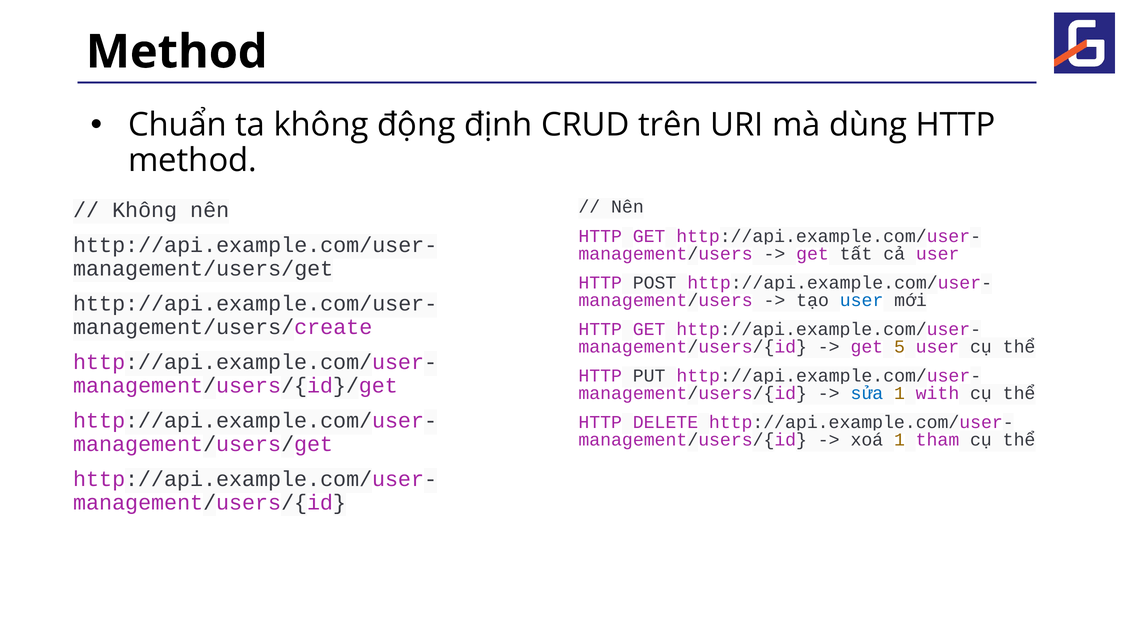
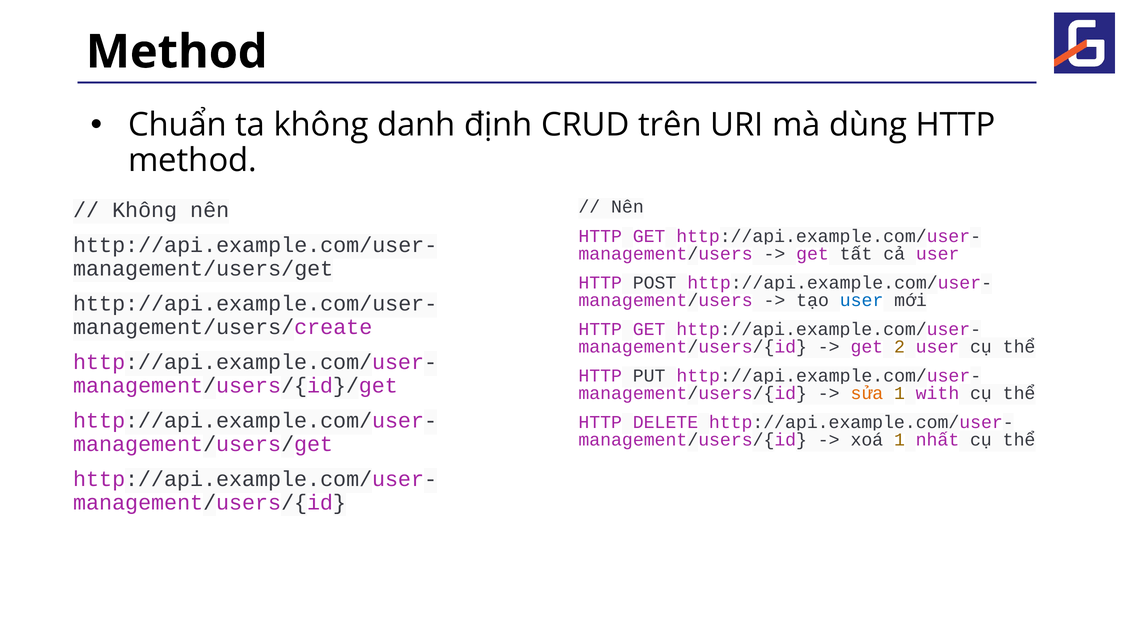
động: động -> danh
5: 5 -> 2
sửa colour: blue -> orange
tham: tham -> nhất
